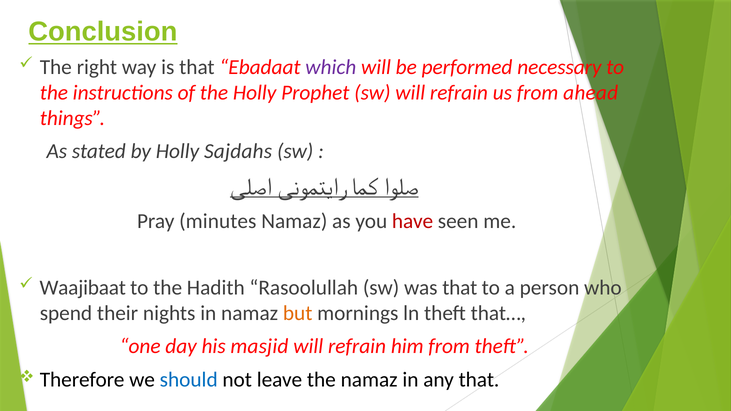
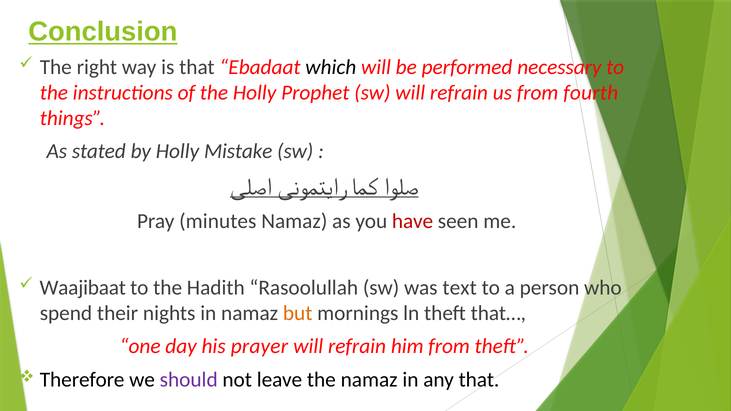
which colour: purple -> black
ahead: ahead -> fourth
Sajdahs: Sajdahs -> Mistake
was that: that -> text
masjid: masjid -> prayer
should colour: blue -> purple
